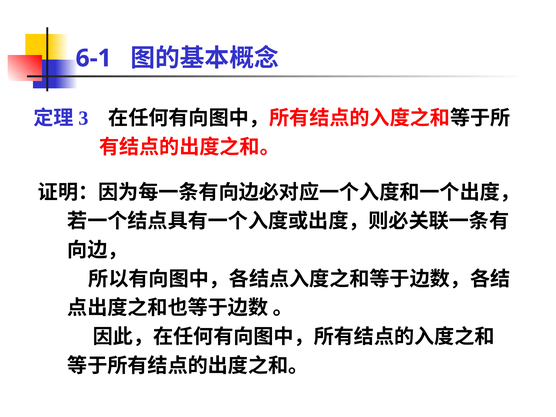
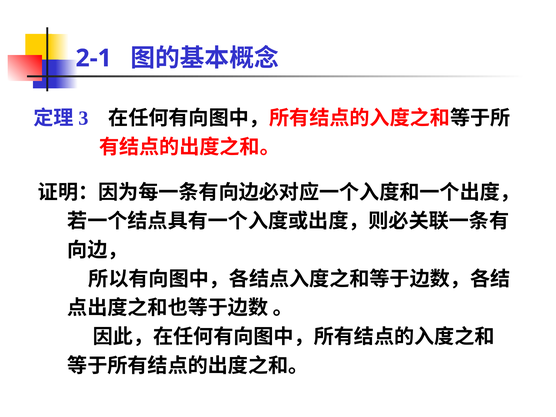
6-1: 6-1 -> 2-1
